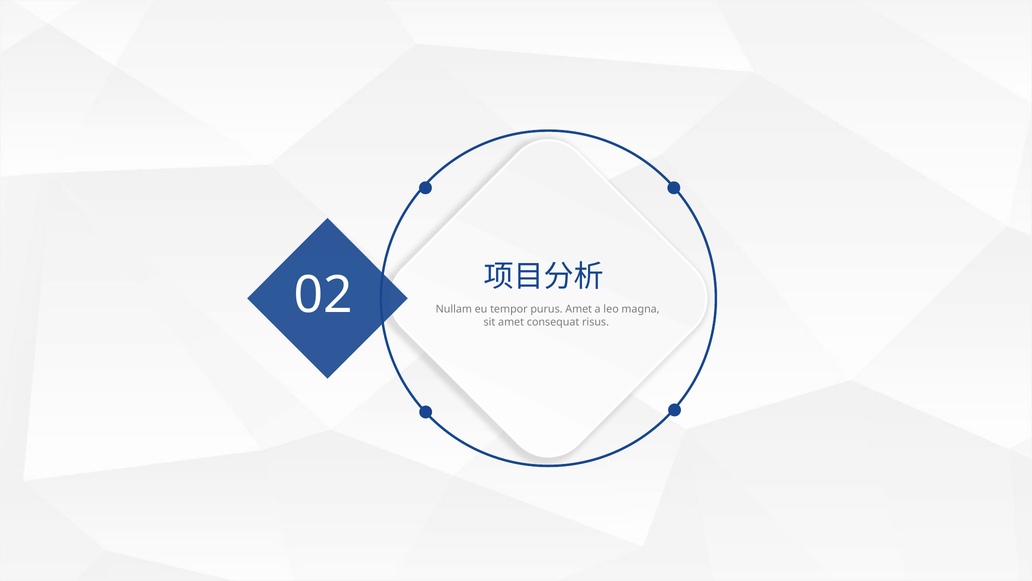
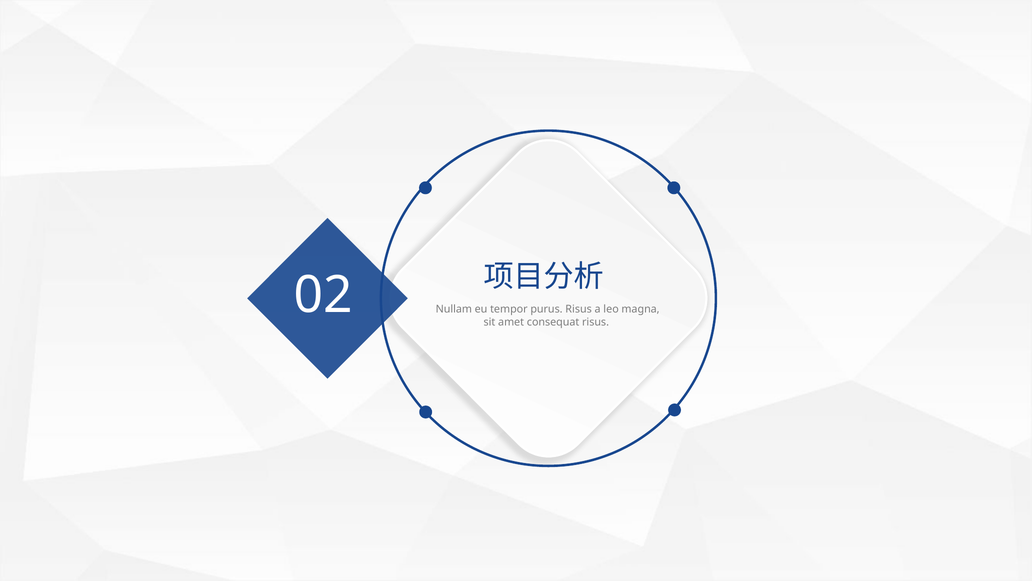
purus Amet: Amet -> Risus
